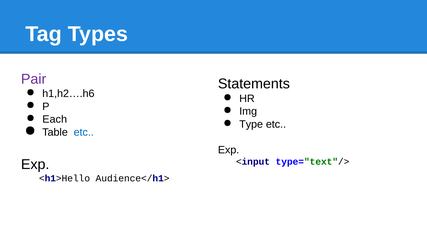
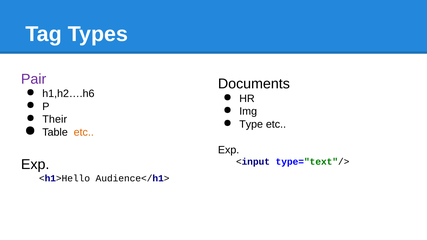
Statements: Statements -> Documents
Each: Each -> Their
etc at (84, 132) colour: blue -> orange
